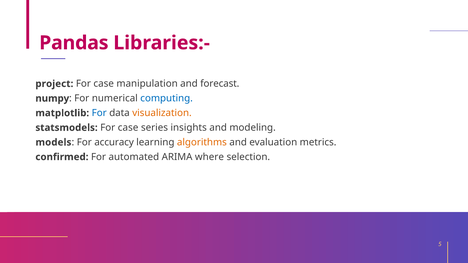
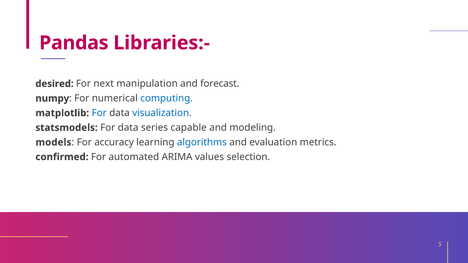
project: project -> desired
case at (104, 84): case -> next
visualization colour: orange -> blue
statsmodels For case: case -> data
insights: insights -> capable
algorithms colour: orange -> blue
where: where -> values
